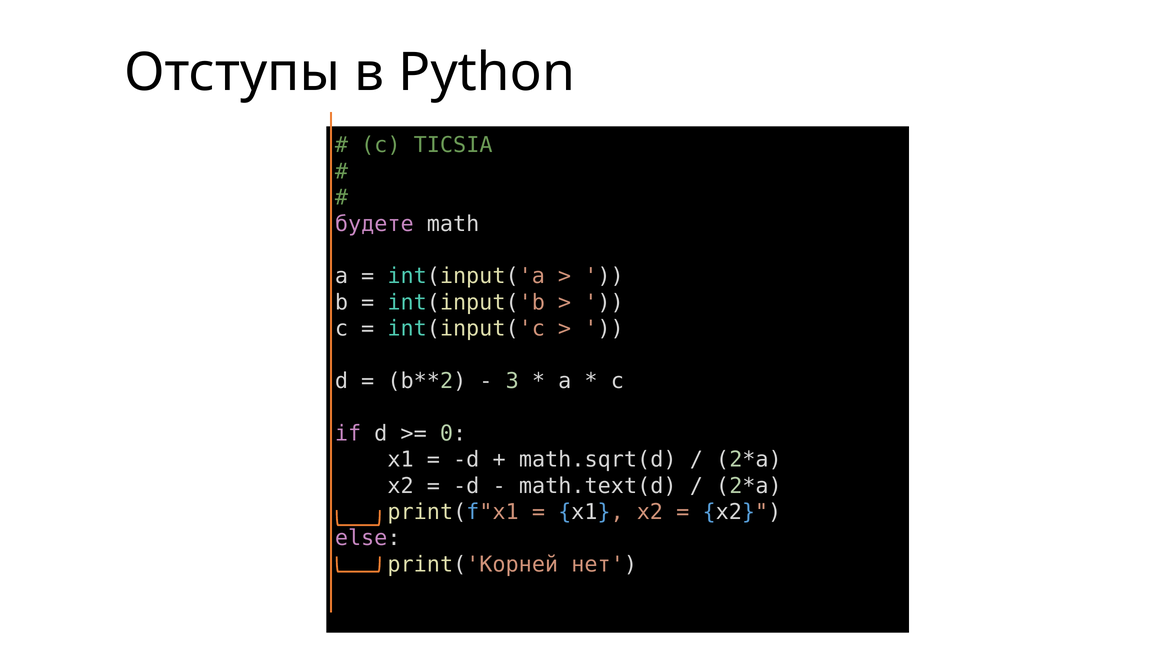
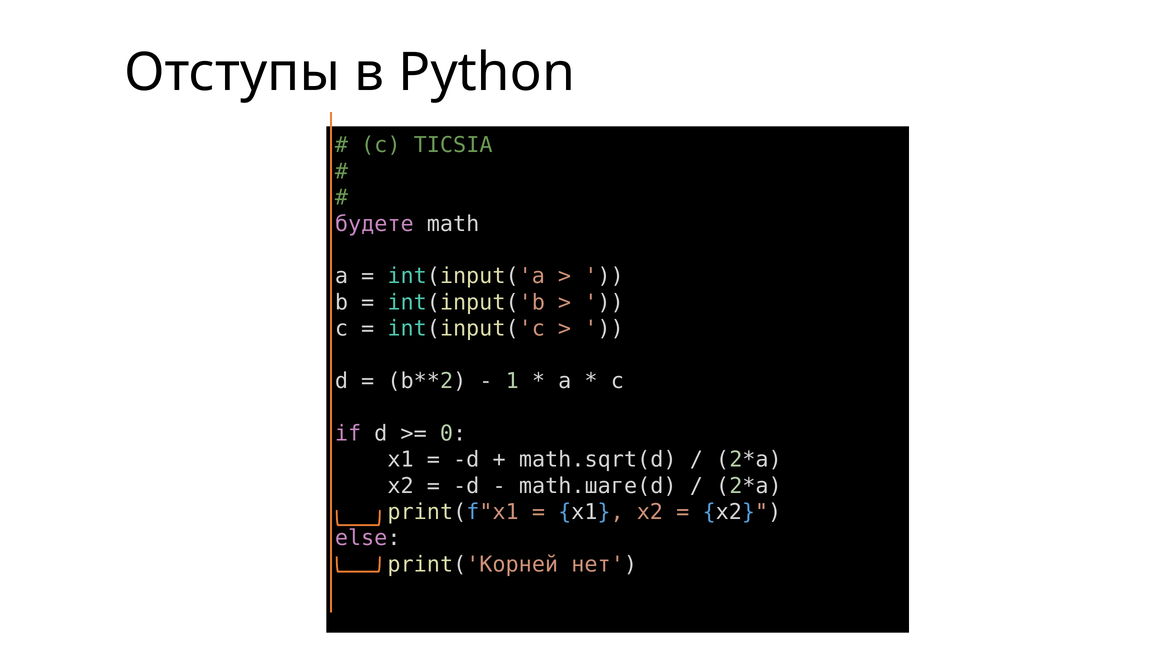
3: 3 -> 1
math.text(d: math.text(d -> math.шаге(d
